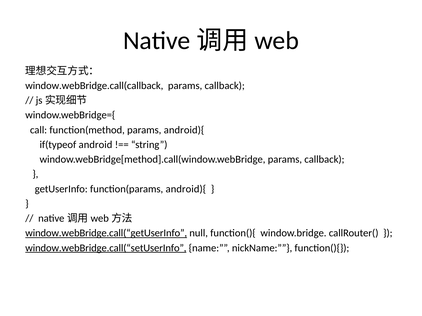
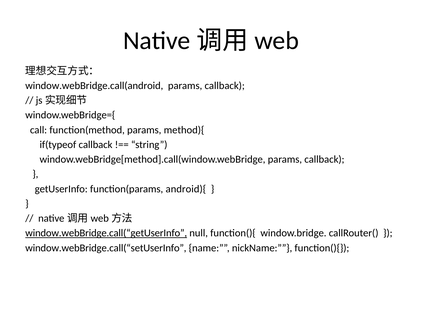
window.webBridge.call(callback: window.webBridge.call(callback -> window.webBridge.call(android
params android){: android){ -> method){
if(typeof android: android -> callback
window.webBridge.call(“setUserInfo underline: present -> none
